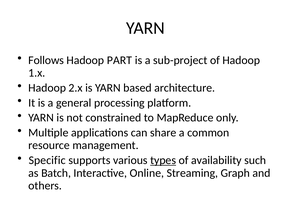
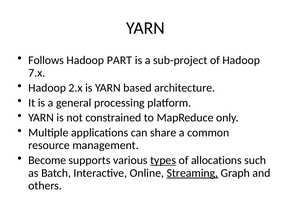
1.x: 1.x -> 7.x
Specific: Specific -> Become
availability: availability -> allocations
Streaming underline: none -> present
